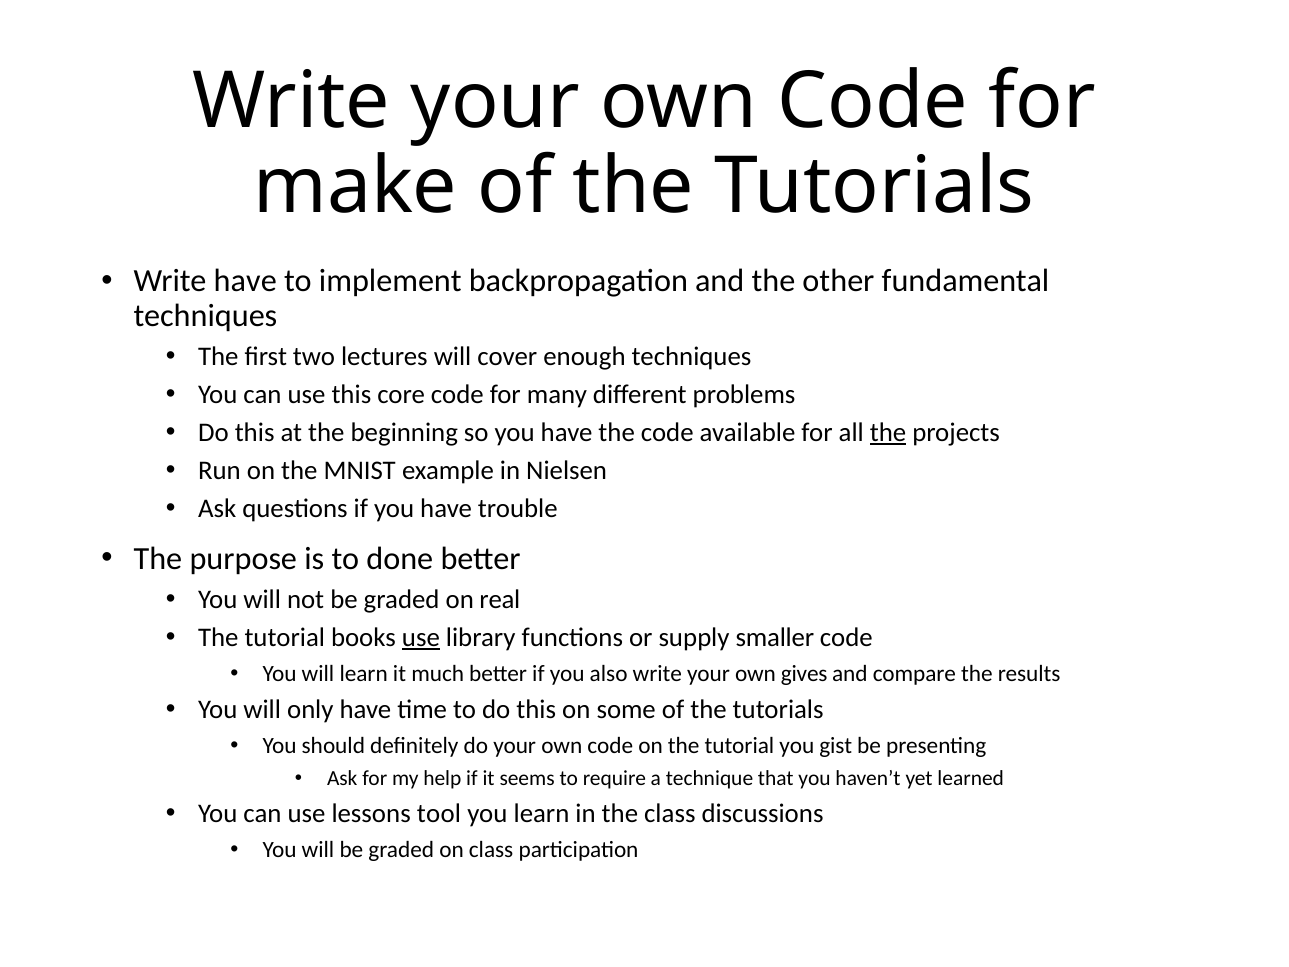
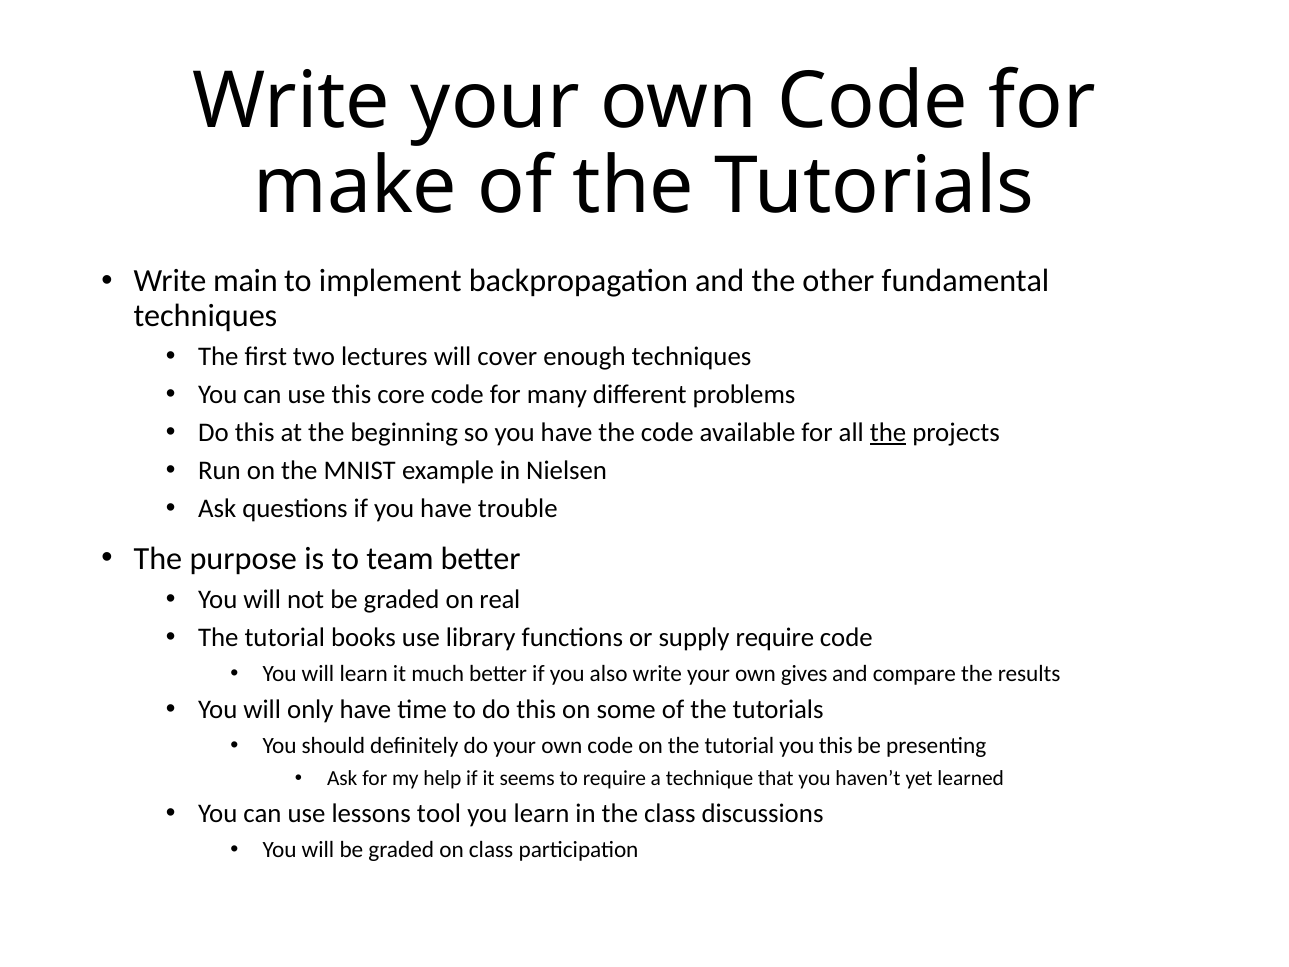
Write have: have -> main
done: done -> team
use at (421, 637) underline: present -> none
supply smaller: smaller -> require
you gist: gist -> this
